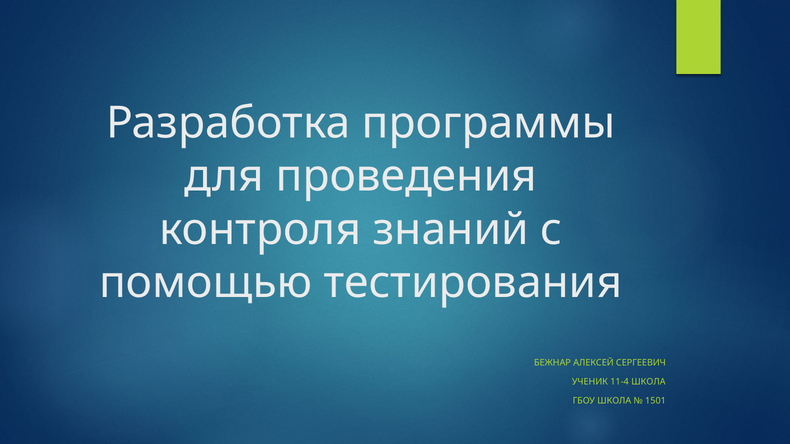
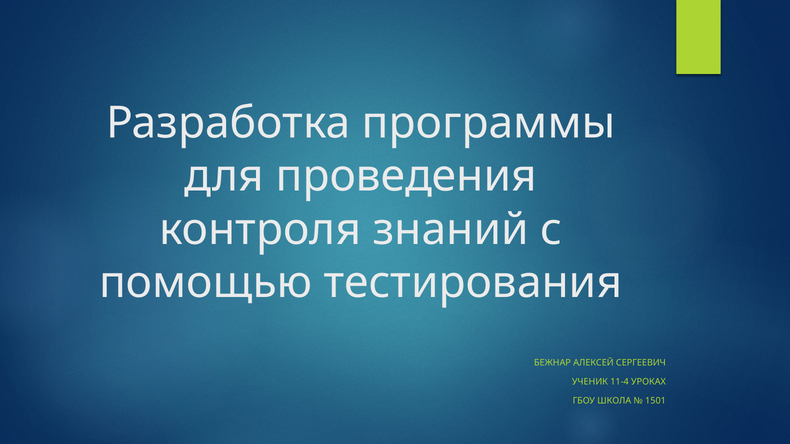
11-4 ШКОЛА: ШКОЛА -> УРОКАХ
